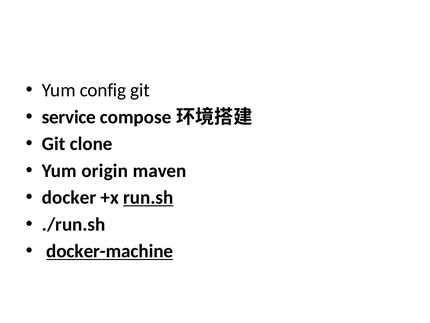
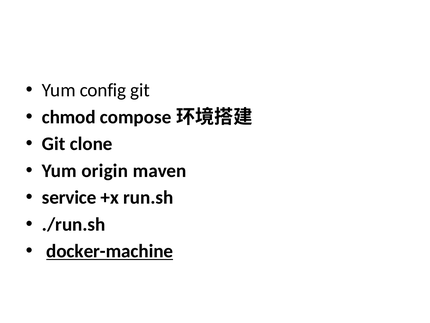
service: service -> chmod
docker: docker -> service
run.sh underline: present -> none
